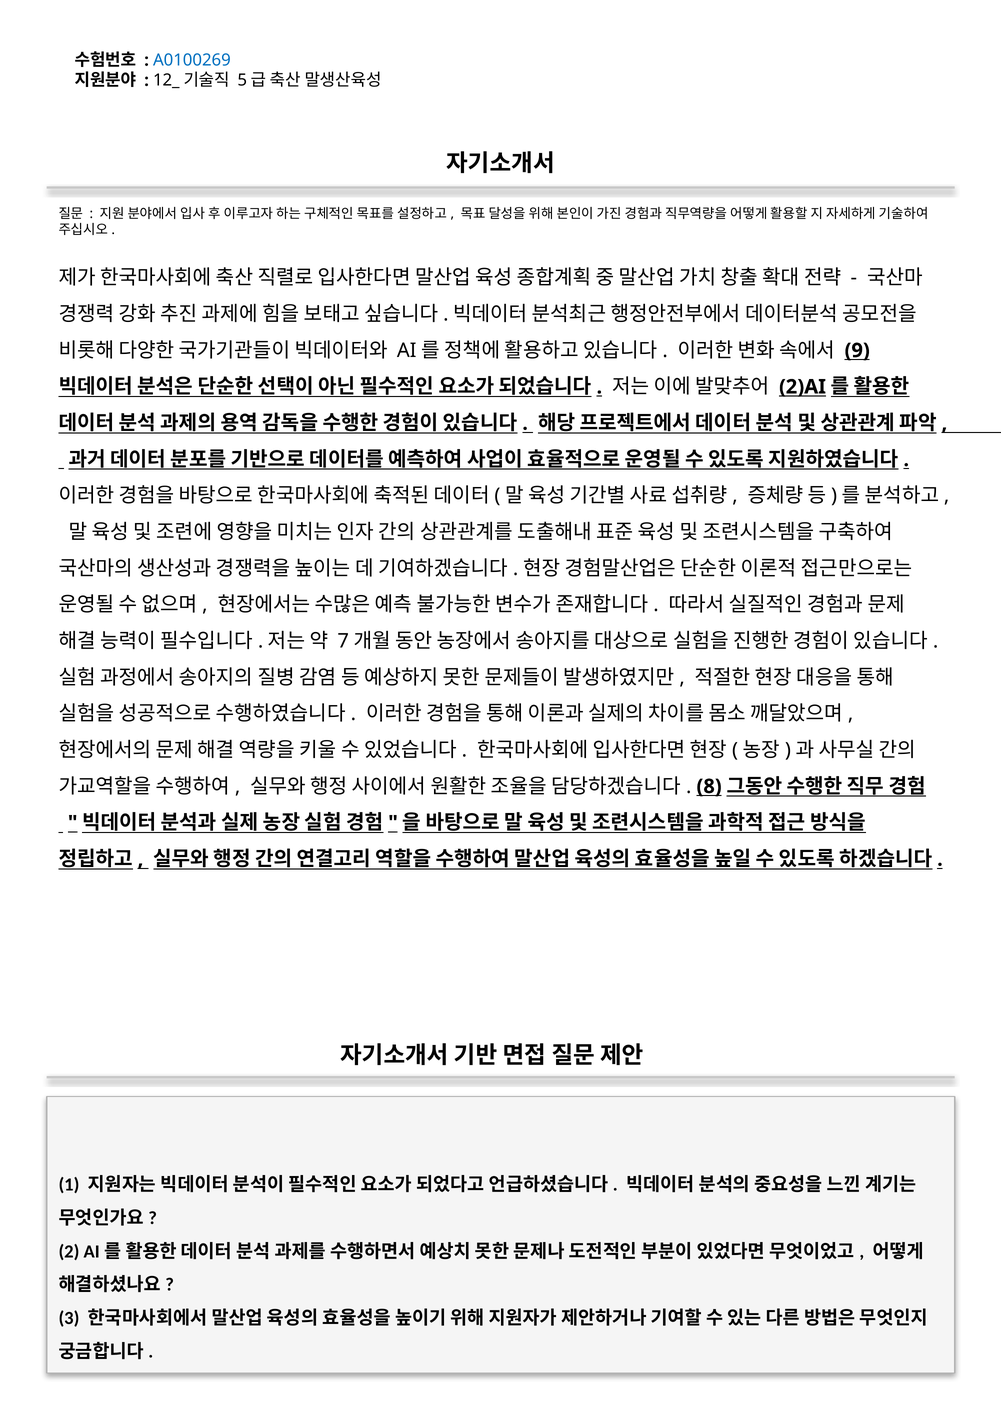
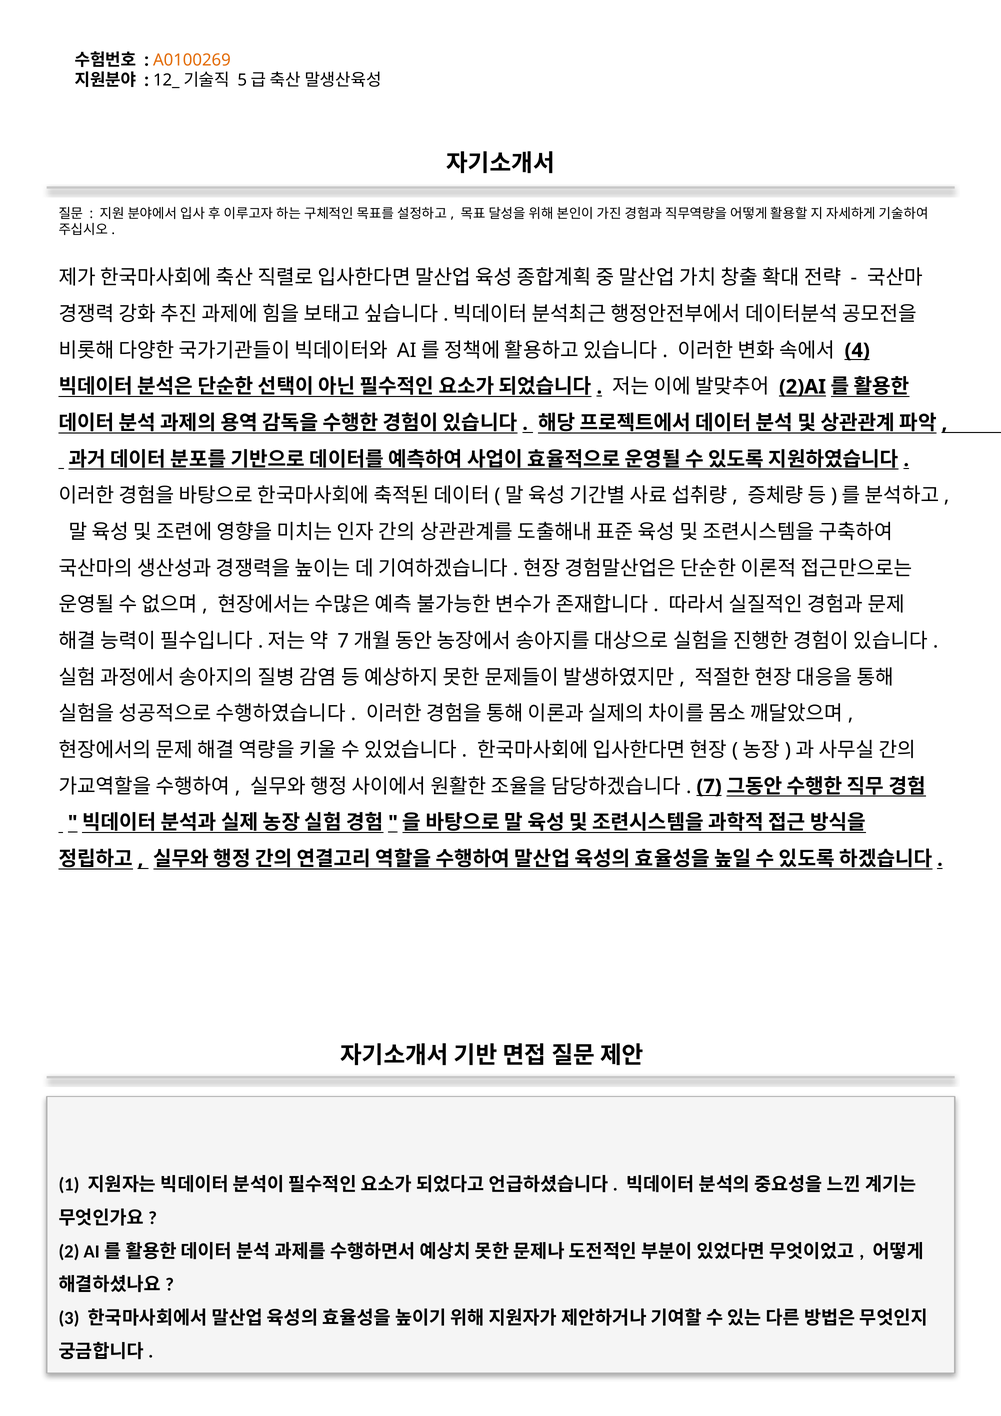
A0100269 colour: blue -> orange
9: 9 -> 4
8: 8 -> 7
